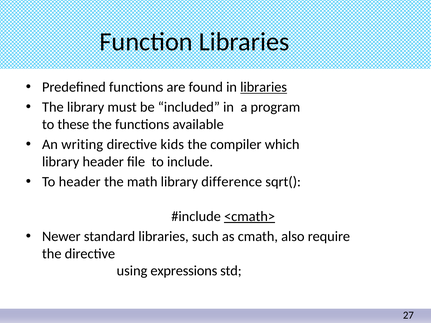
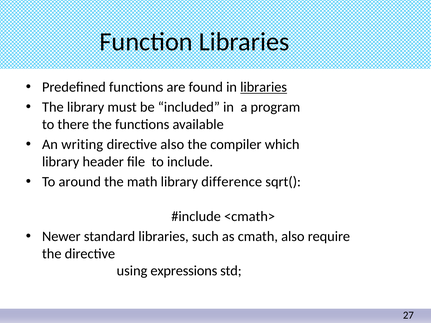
these: these -> there
directive kids: kids -> also
To header: header -> around
<cmath> underline: present -> none
